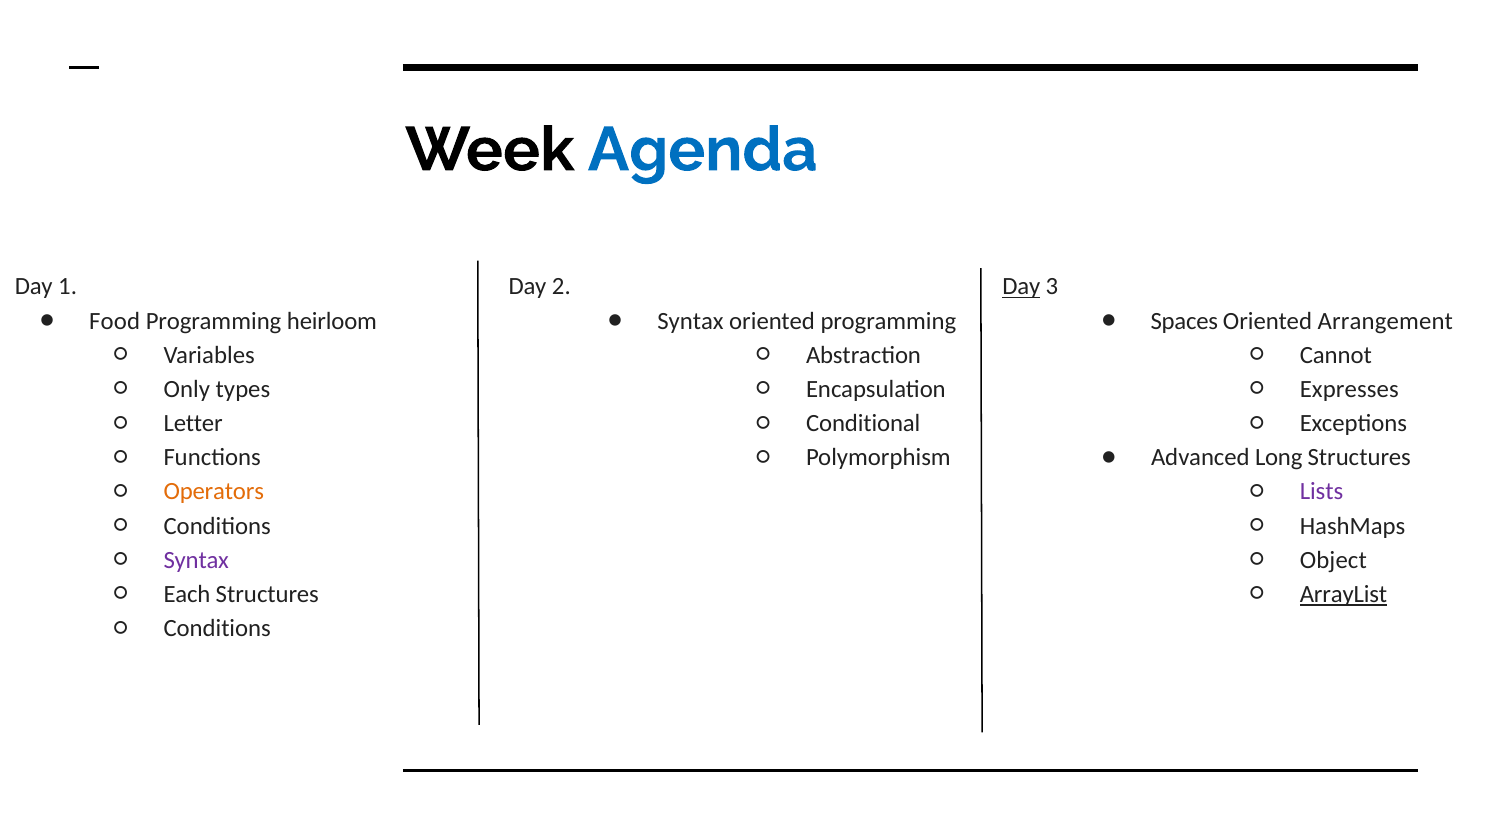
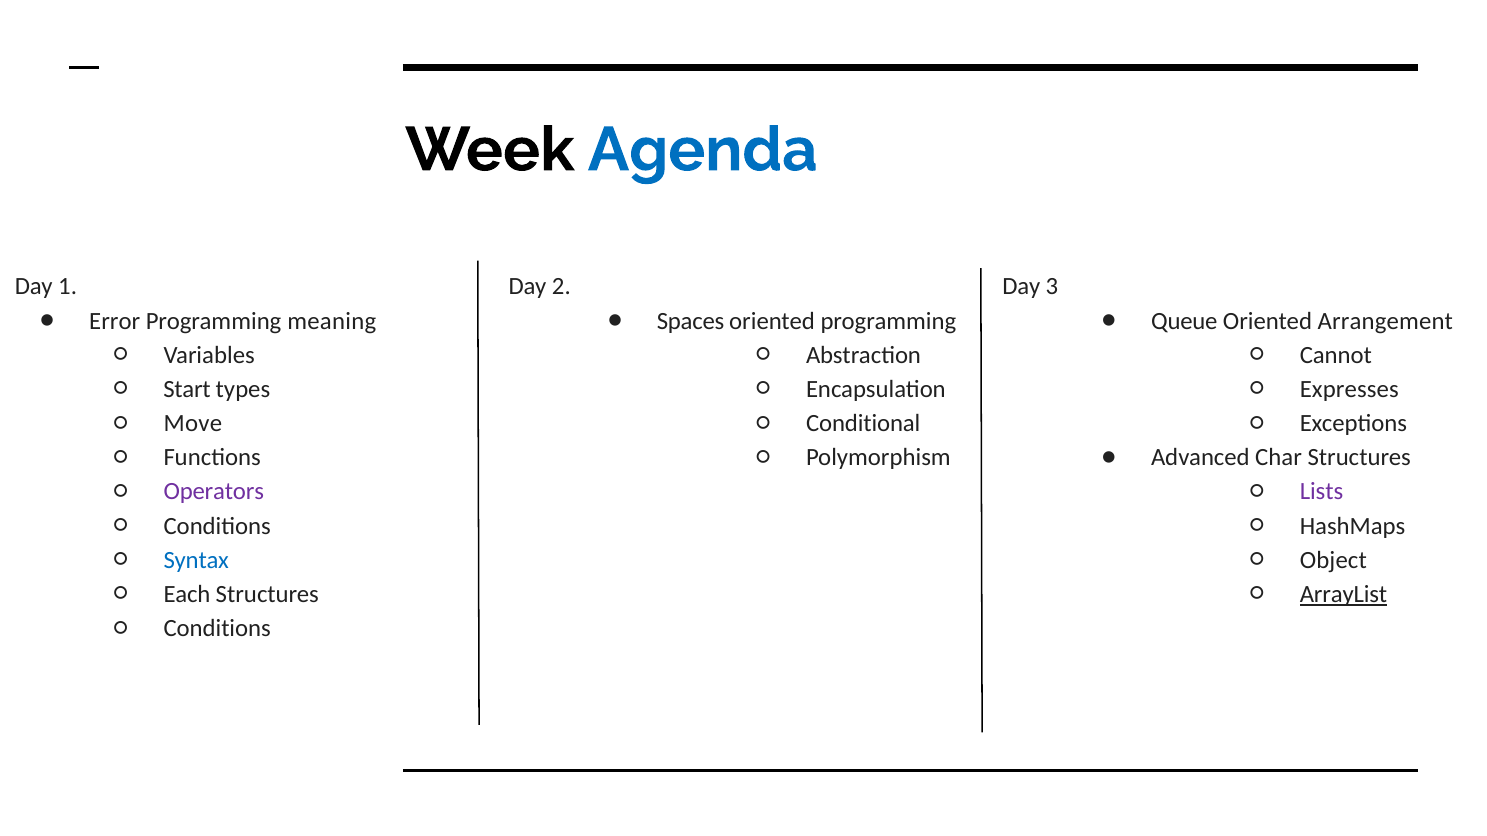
Day at (1021, 287) underline: present -> none
Food: Food -> Error
heirloom: heirloom -> meaning
Syntax at (690, 321): Syntax -> Spaces
Spaces: Spaces -> Queue
Only: Only -> Start
Letter: Letter -> Move
Long: Long -> Char
Operators colour: orange -> purple
Syntax at (196, 560) colour: purple -> blue
